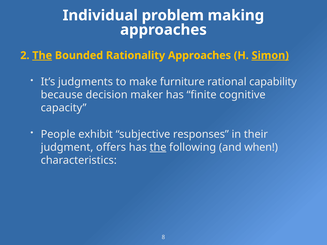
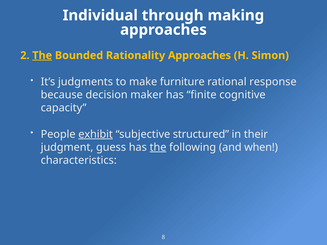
problem: problem -> through
Simon underline: present -> none
capability: capability -> response
exhibit underline: none -> present
responses: responses -> structured
offers: offers -> guess
